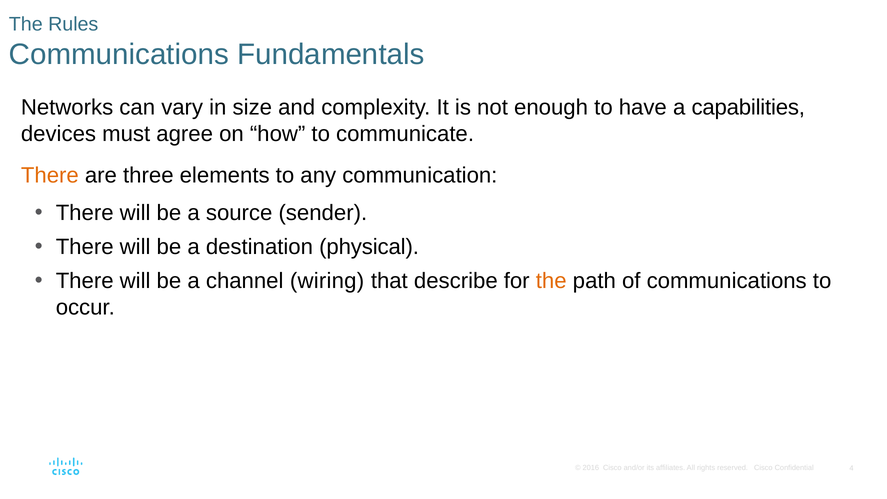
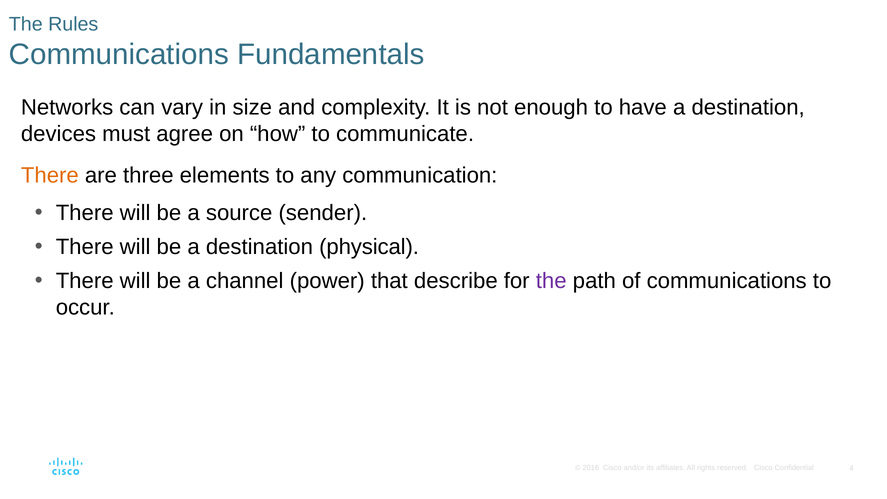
have a capabilities: capabilities -> destination
wiring: wiring -> power
the at (551, 281) colour: orange -> purple
